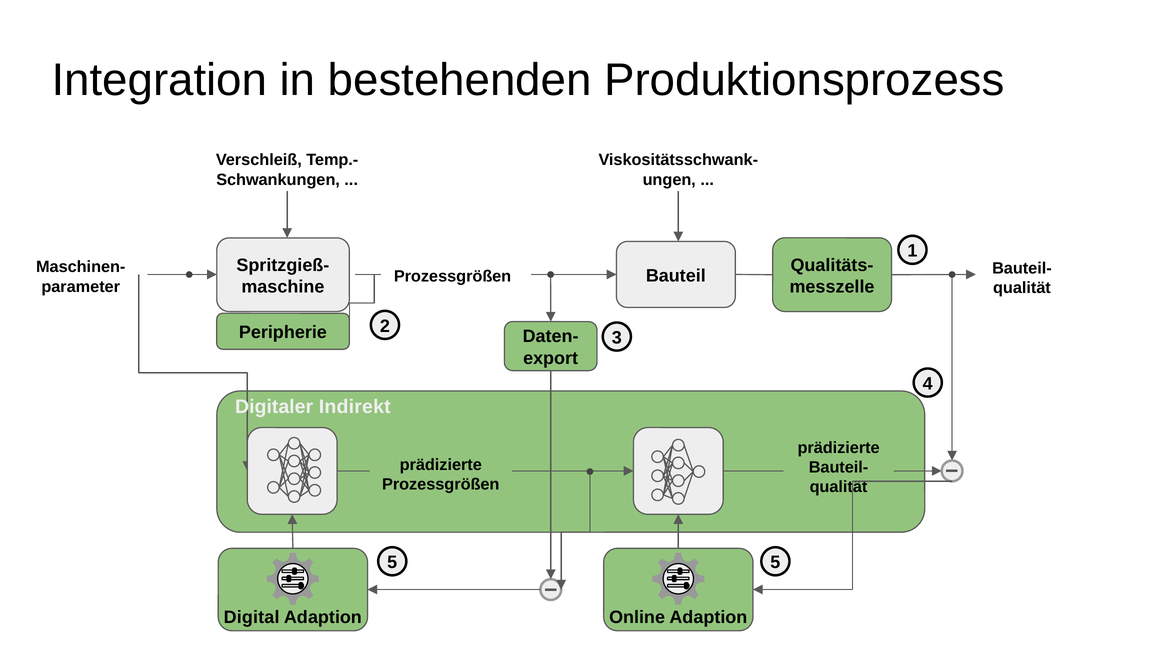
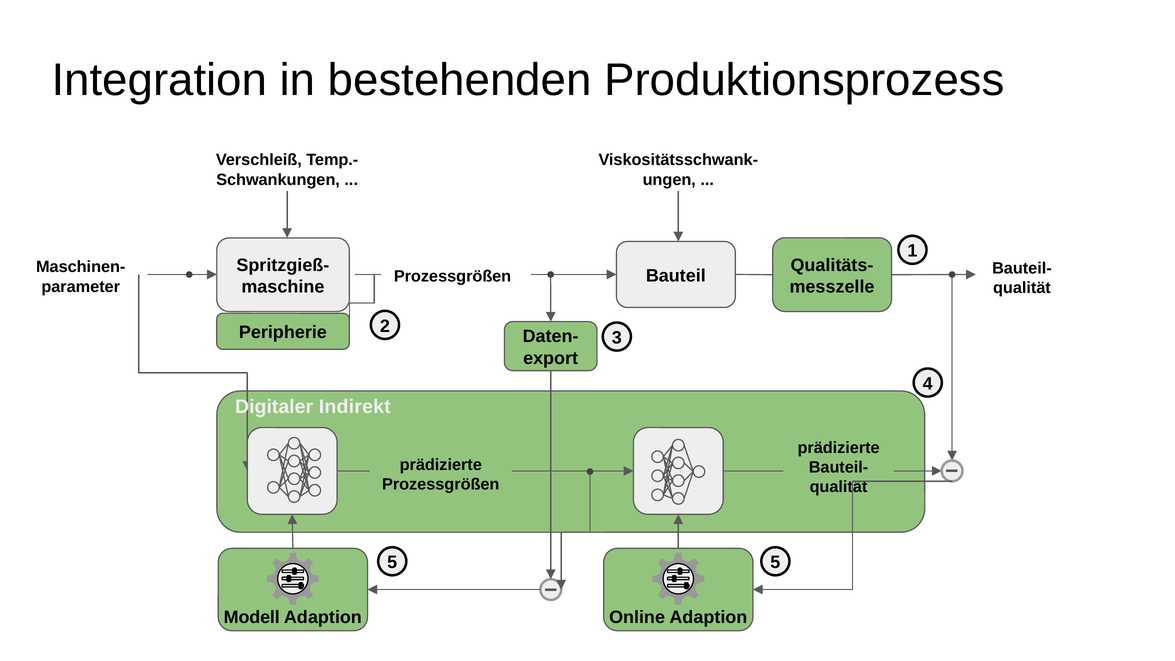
Digital: Digital -> Modell
